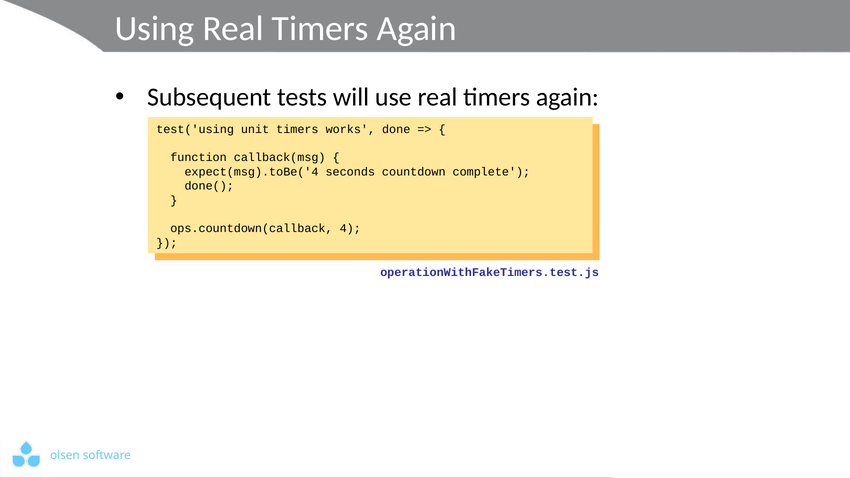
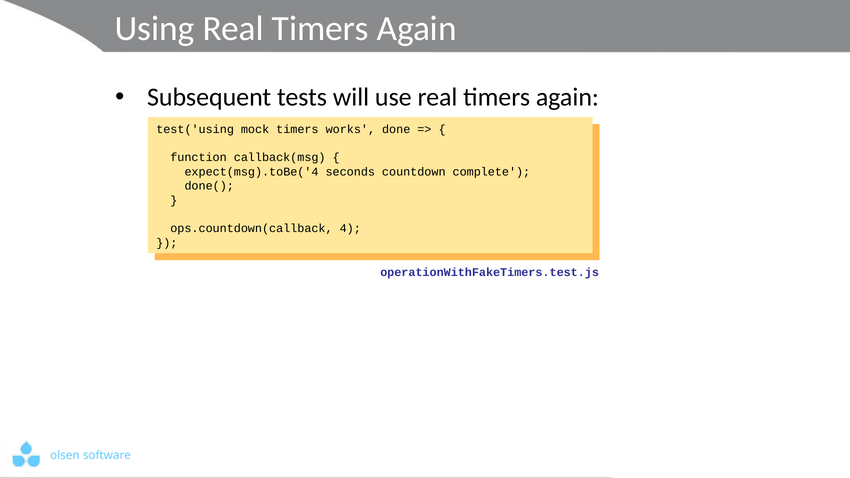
unit: unit -> mock
